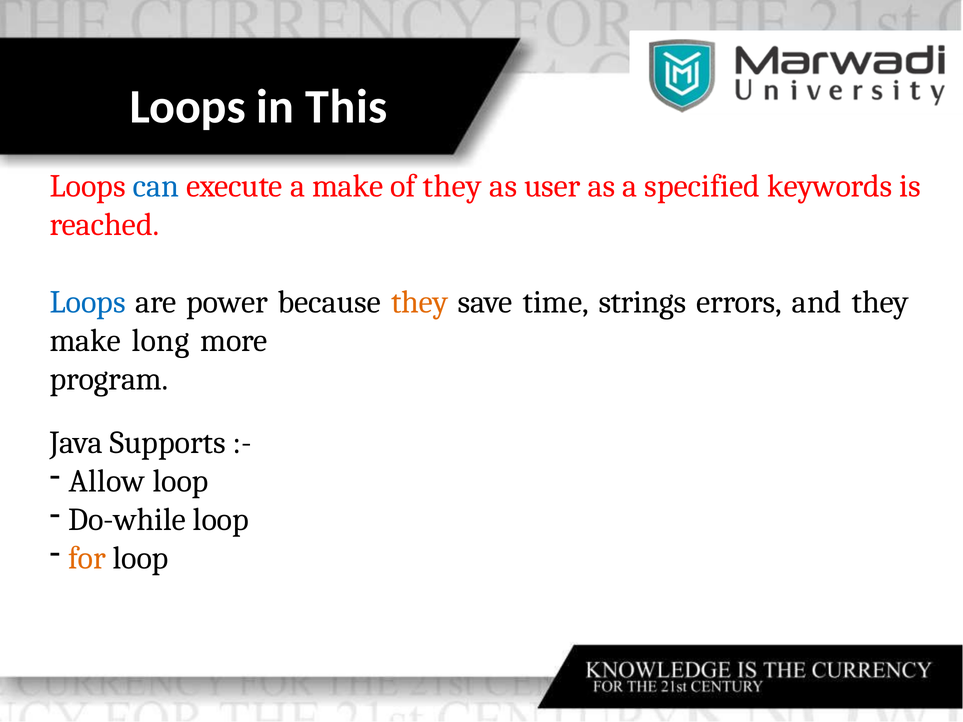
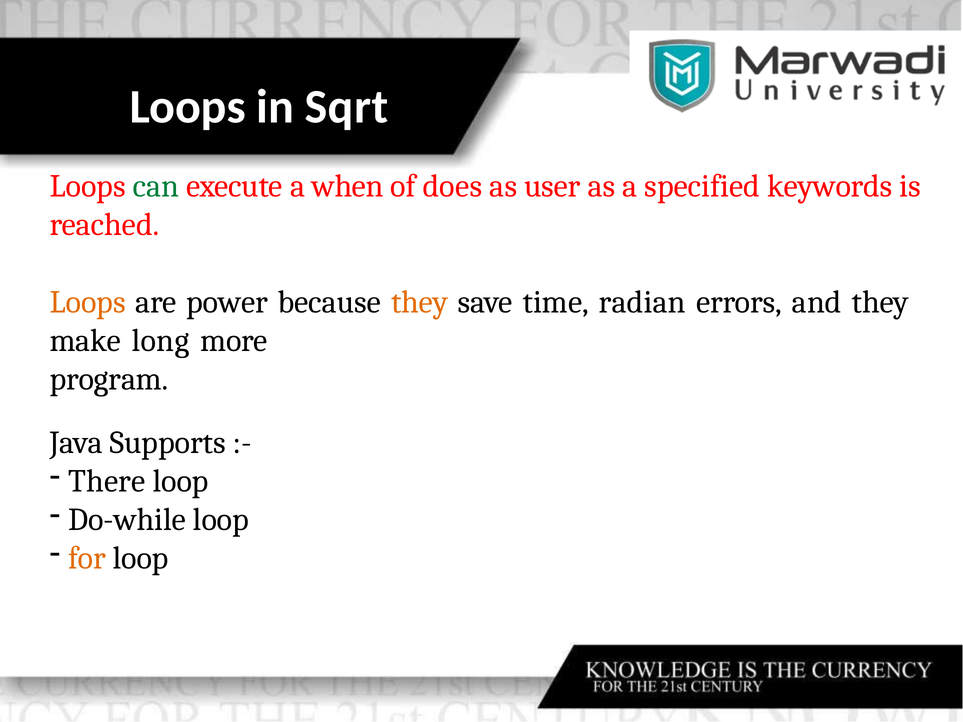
This: This -> Sqrt
can colour: blue -> green
a make: make -> when
of they: they -> does
Loops at (88, 302) colour: blue -> orange
strings: strings -> radian
Allow: Allow -> There
